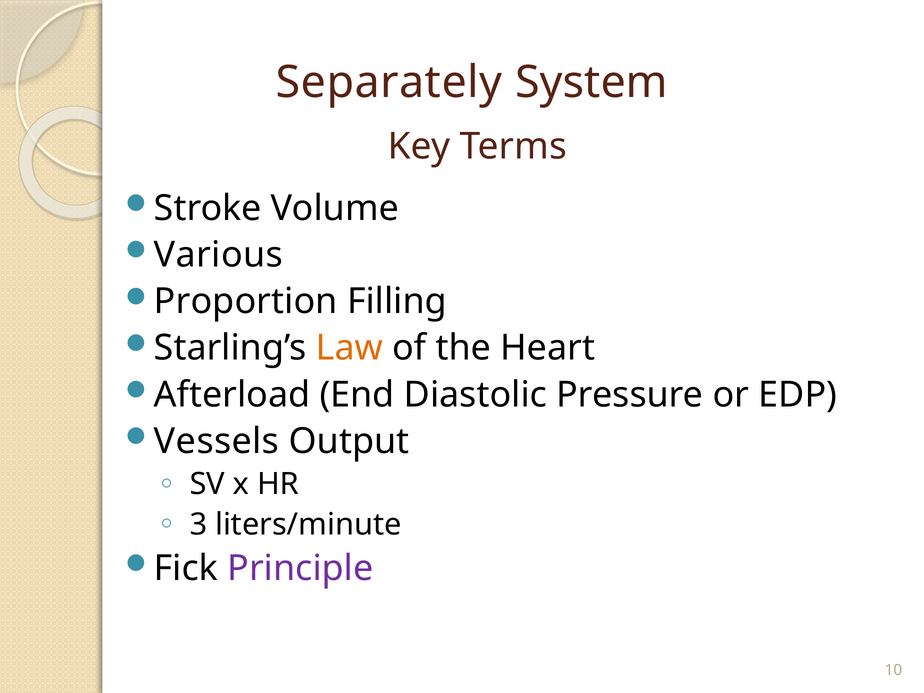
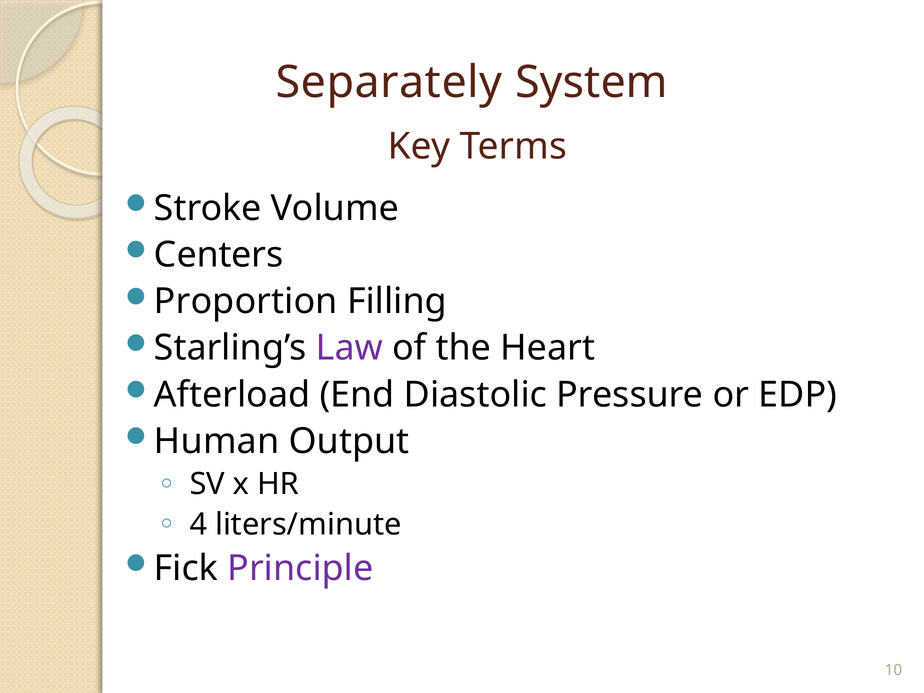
Various: Various -> Centers
Law colour: orange -> purple
Vessels: Vessels -> Human
3: 3 -> 4
